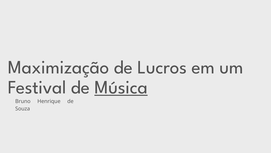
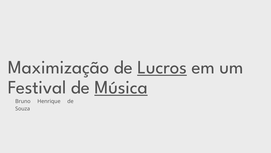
Lucros underline: none -> present
